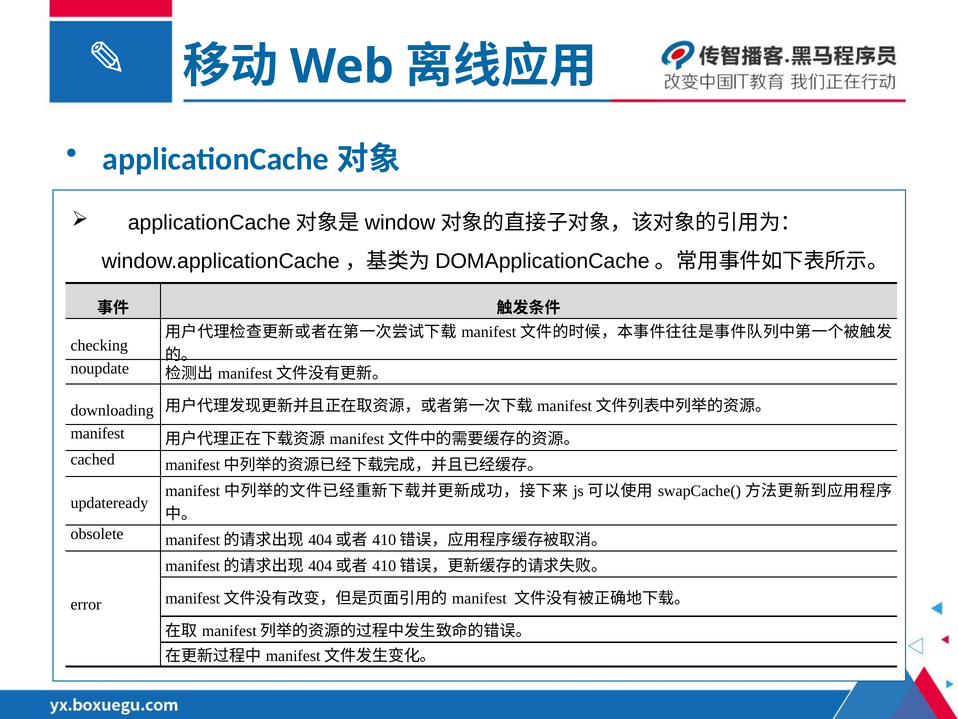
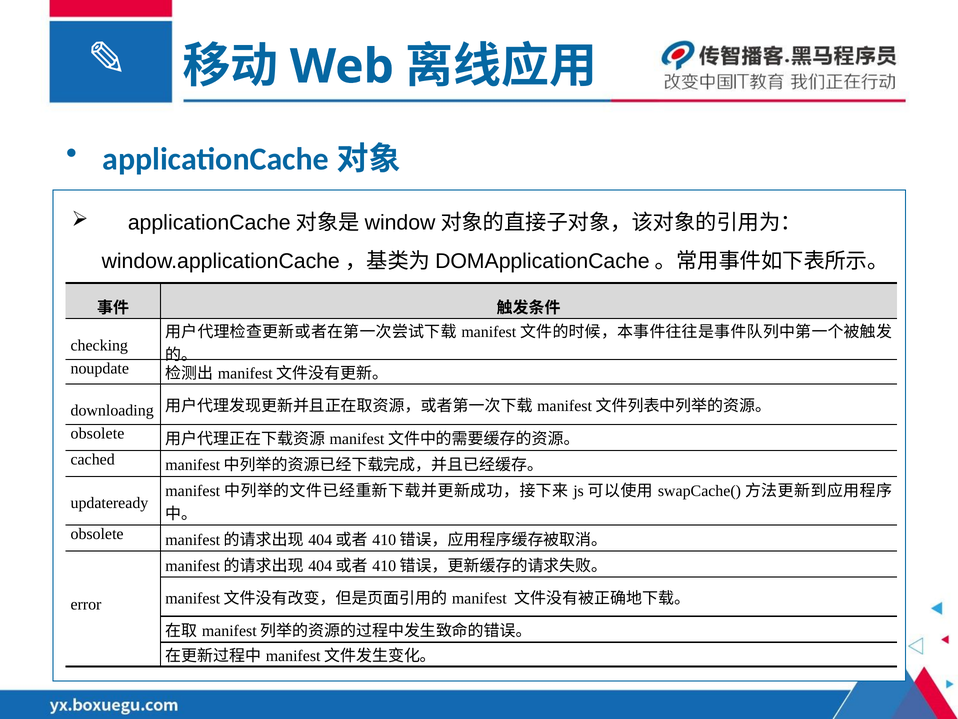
manifest at (98, 433): manifest -> obsolete
